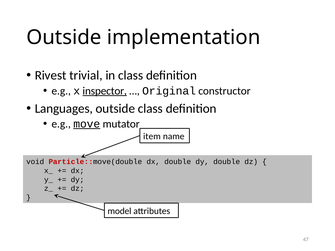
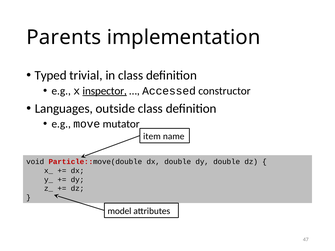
Outside at (64, 38): Outside -> Parents
Rivest: Rivest -> Typed
Original: Original -> Accessed
move underline: present -> none
